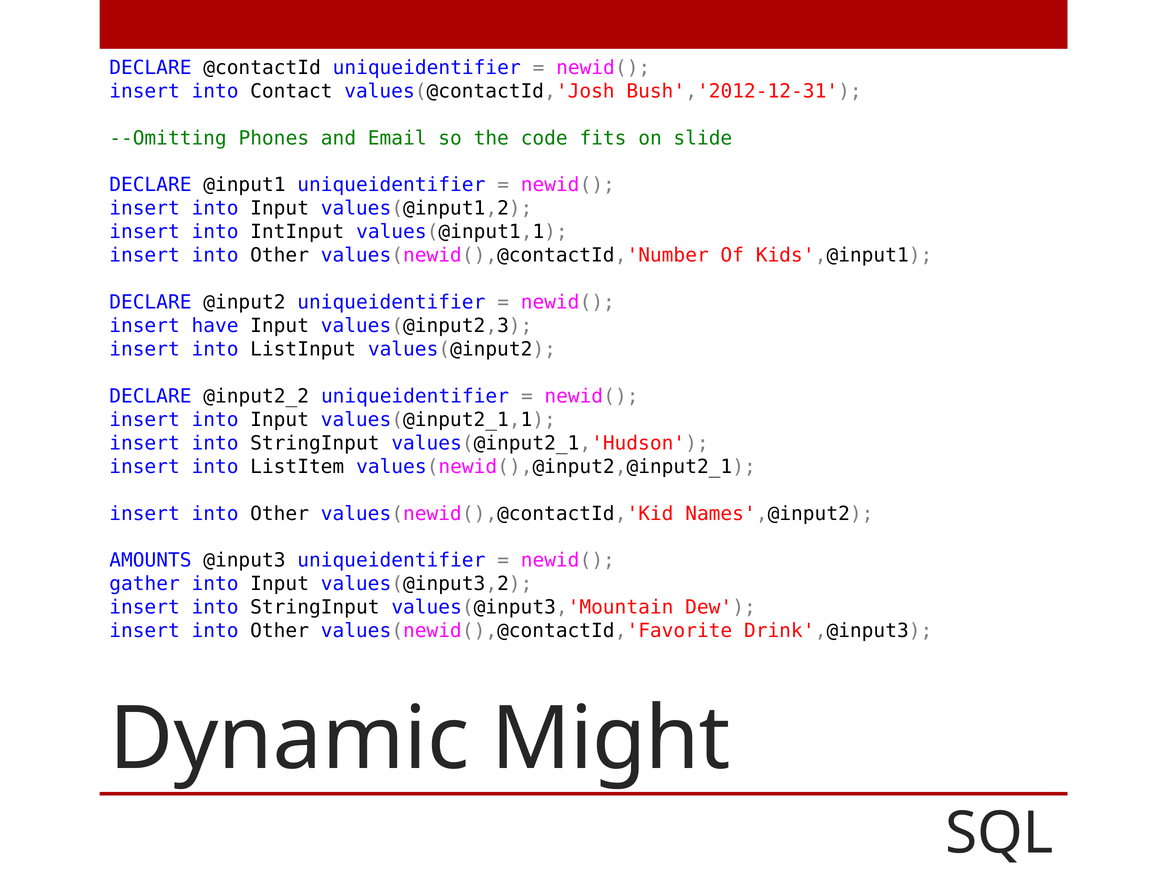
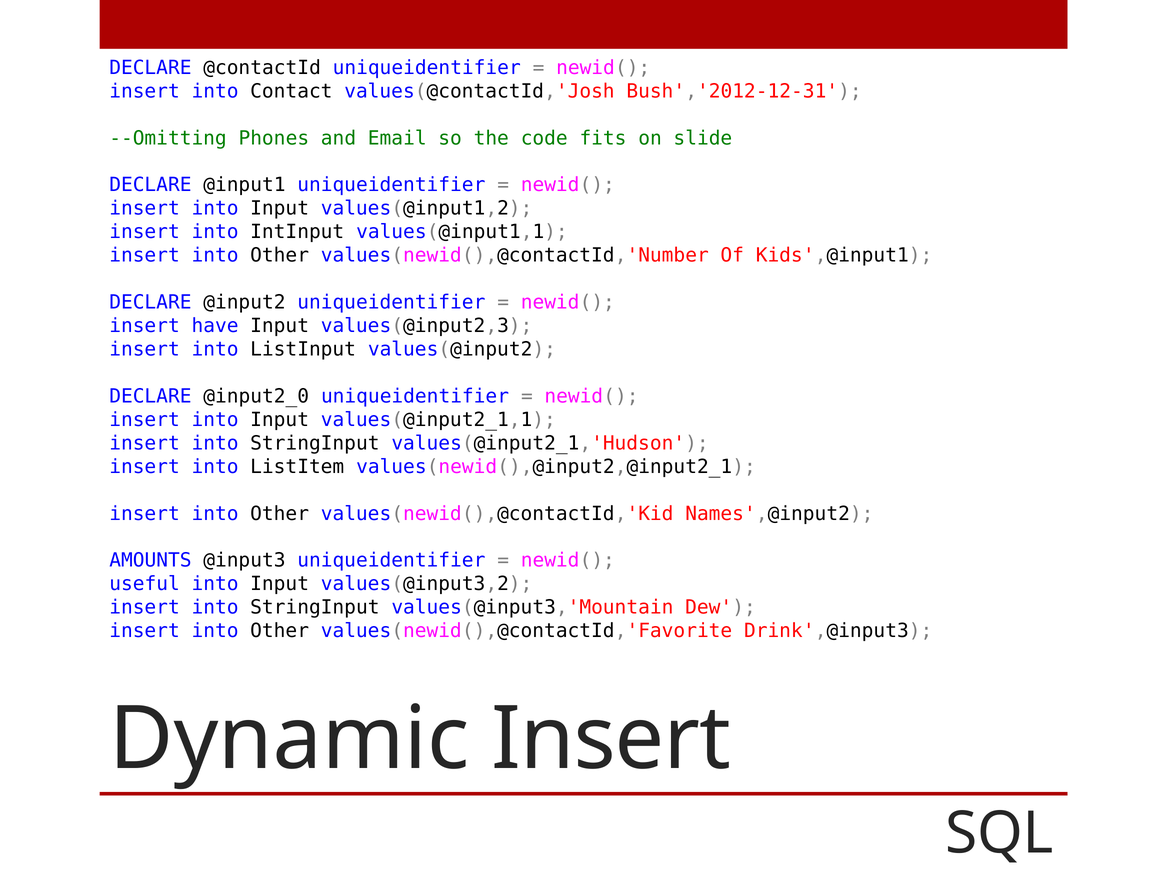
@input2_2: @input2_2 -> @input2_0
gather: gather -> useful
Dynamic Might: Might -> Insert
